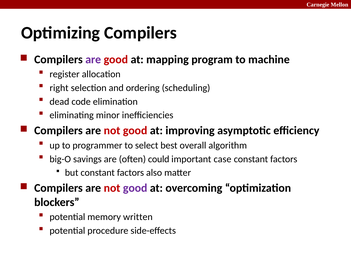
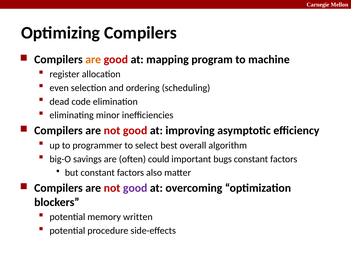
are at (93, 59) colour: purple -> orange
right: right -> even
case: case -> bugs
